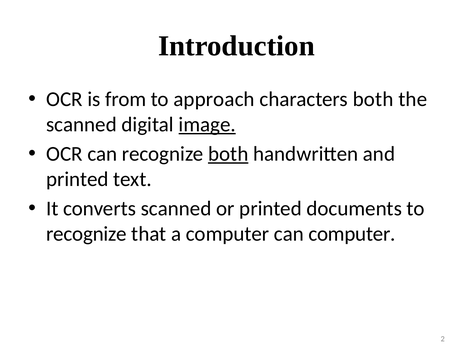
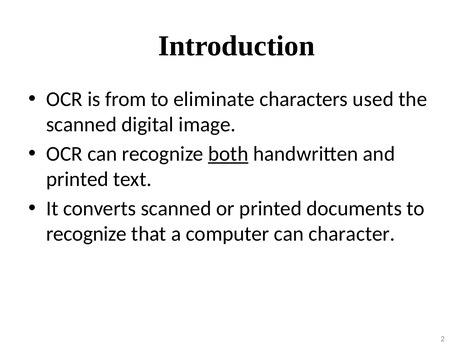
approach: approach -> eliminate
characters both: both -> used
image underline: present -> none
can computer: computer -> character
